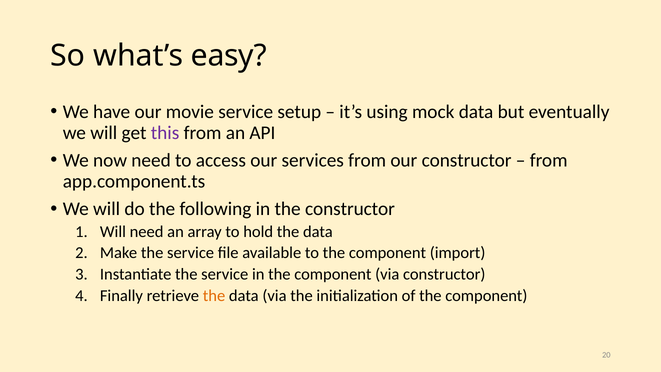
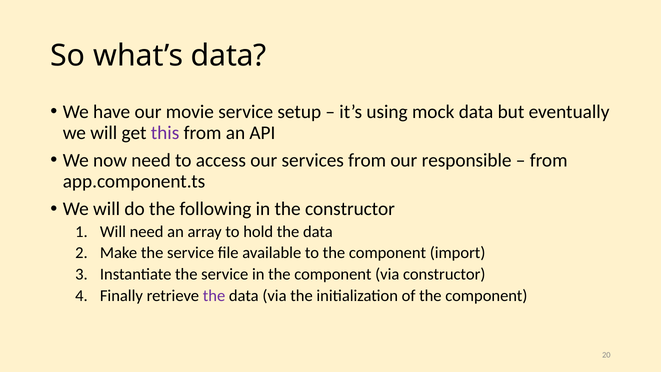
what’s easy: easy -> data
our constructor: constructor -> responsible
the at (214, 295) colour: orange -> purple
